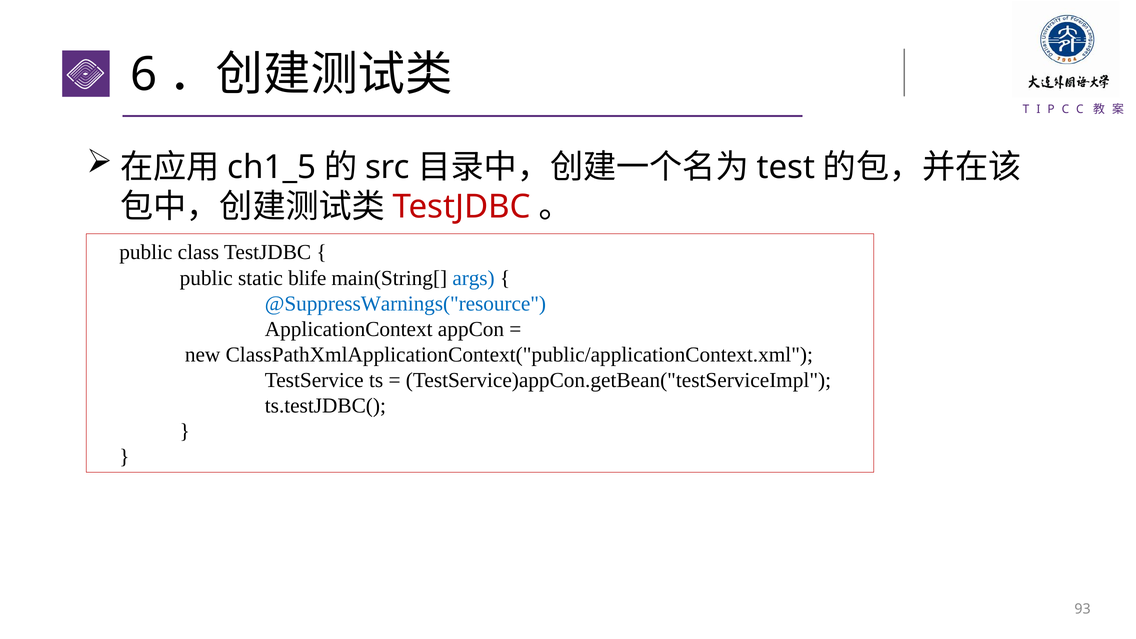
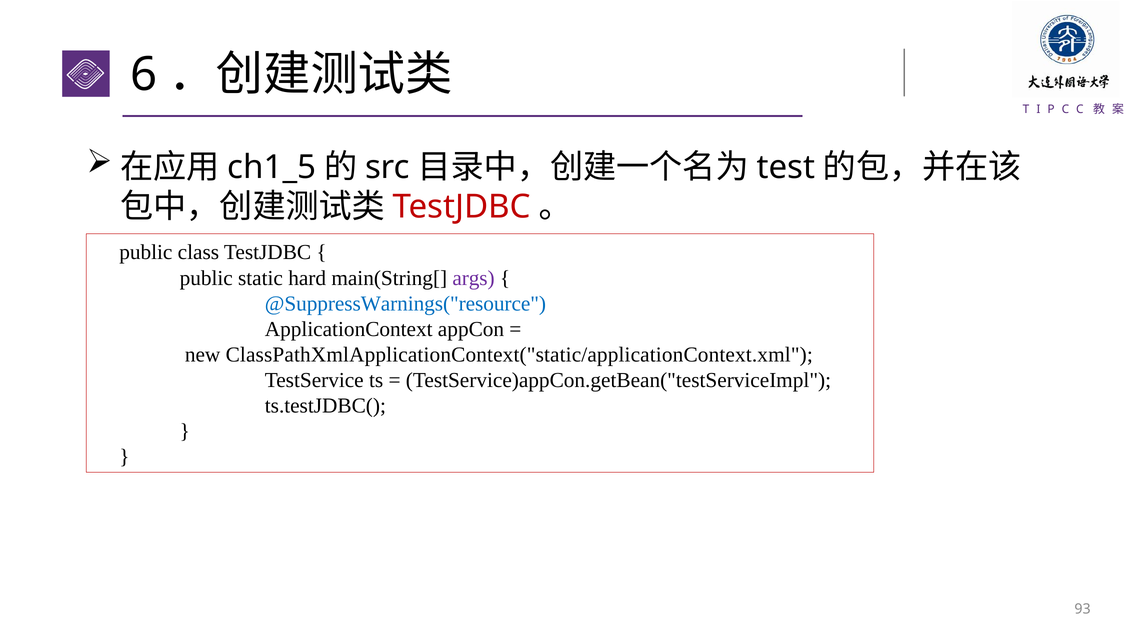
blife: blife -> hard
args colour: blue -> purple
ClassPathXmlApplicationContext("public/applicationContext.xml: ClassPathXmlApplicationContext("public/applicationContext.xml -> ClassPathXmlApplicationContext("static/applicationContext.xml
